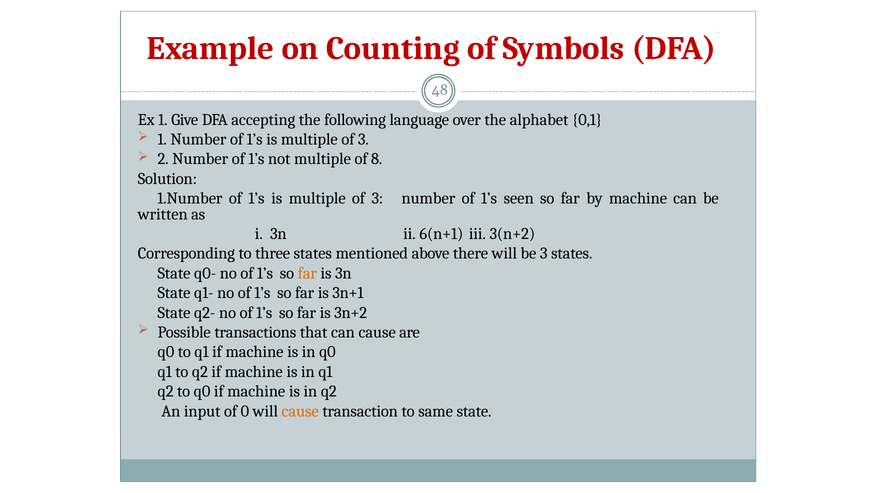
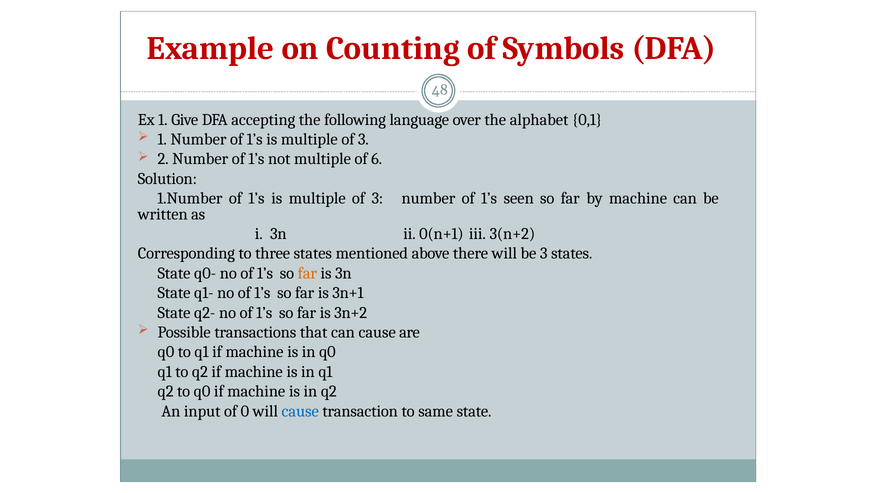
8: 8 -> 6
6(n+1: 6(n+1 -> 0(n+1
cause at (300, 411) colour: orange -> blue
